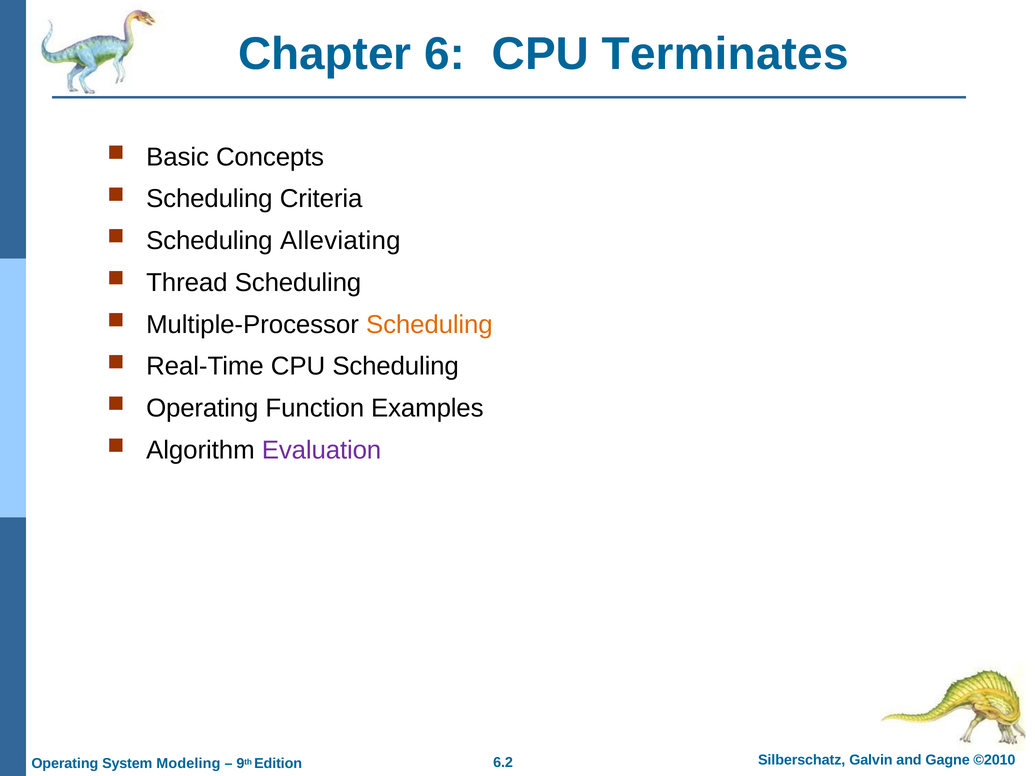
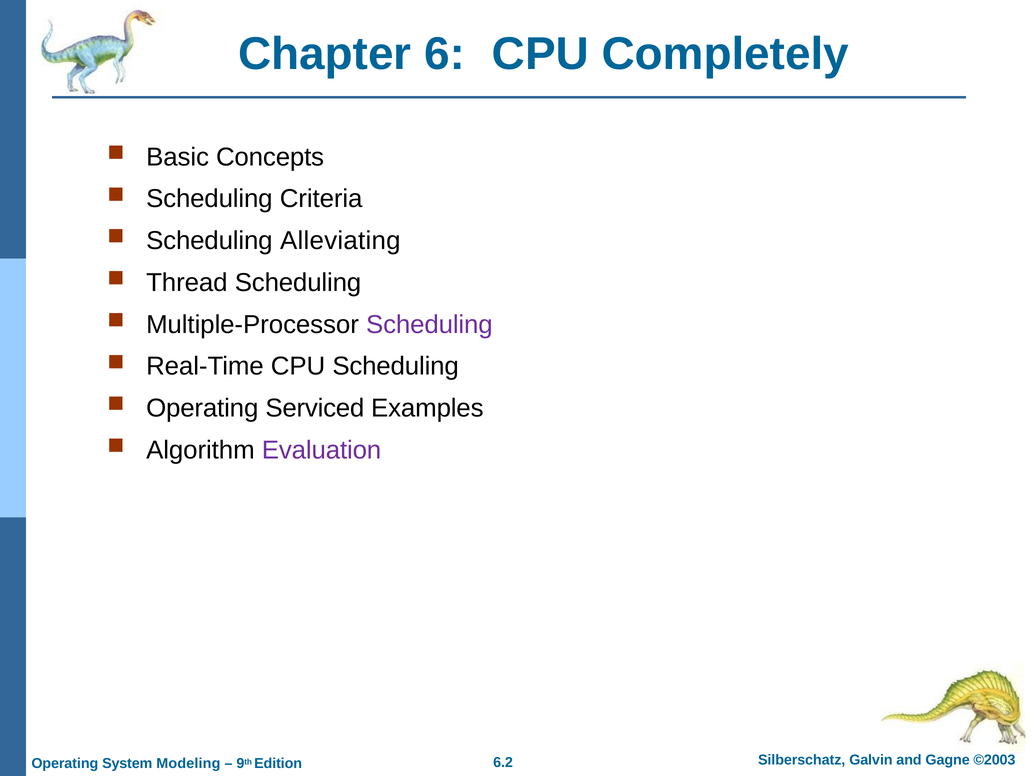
Terminates: Terminates -> Completely
Scheduling at (429, 325) colour: orange -> purple
Function: Function -> Serviced
©2010: ©2010 -> ©2003
